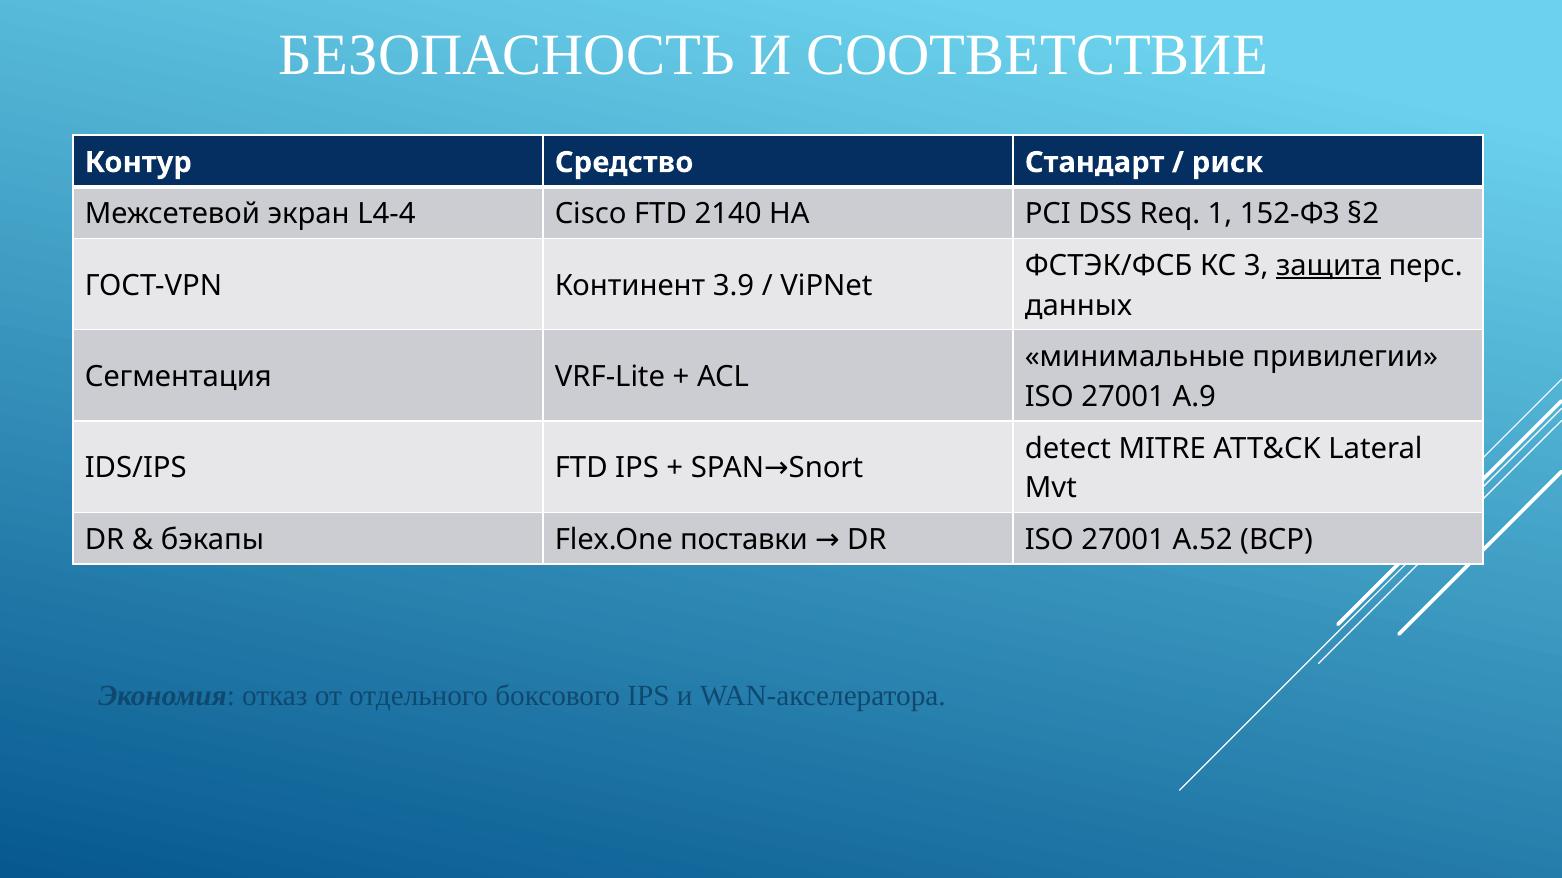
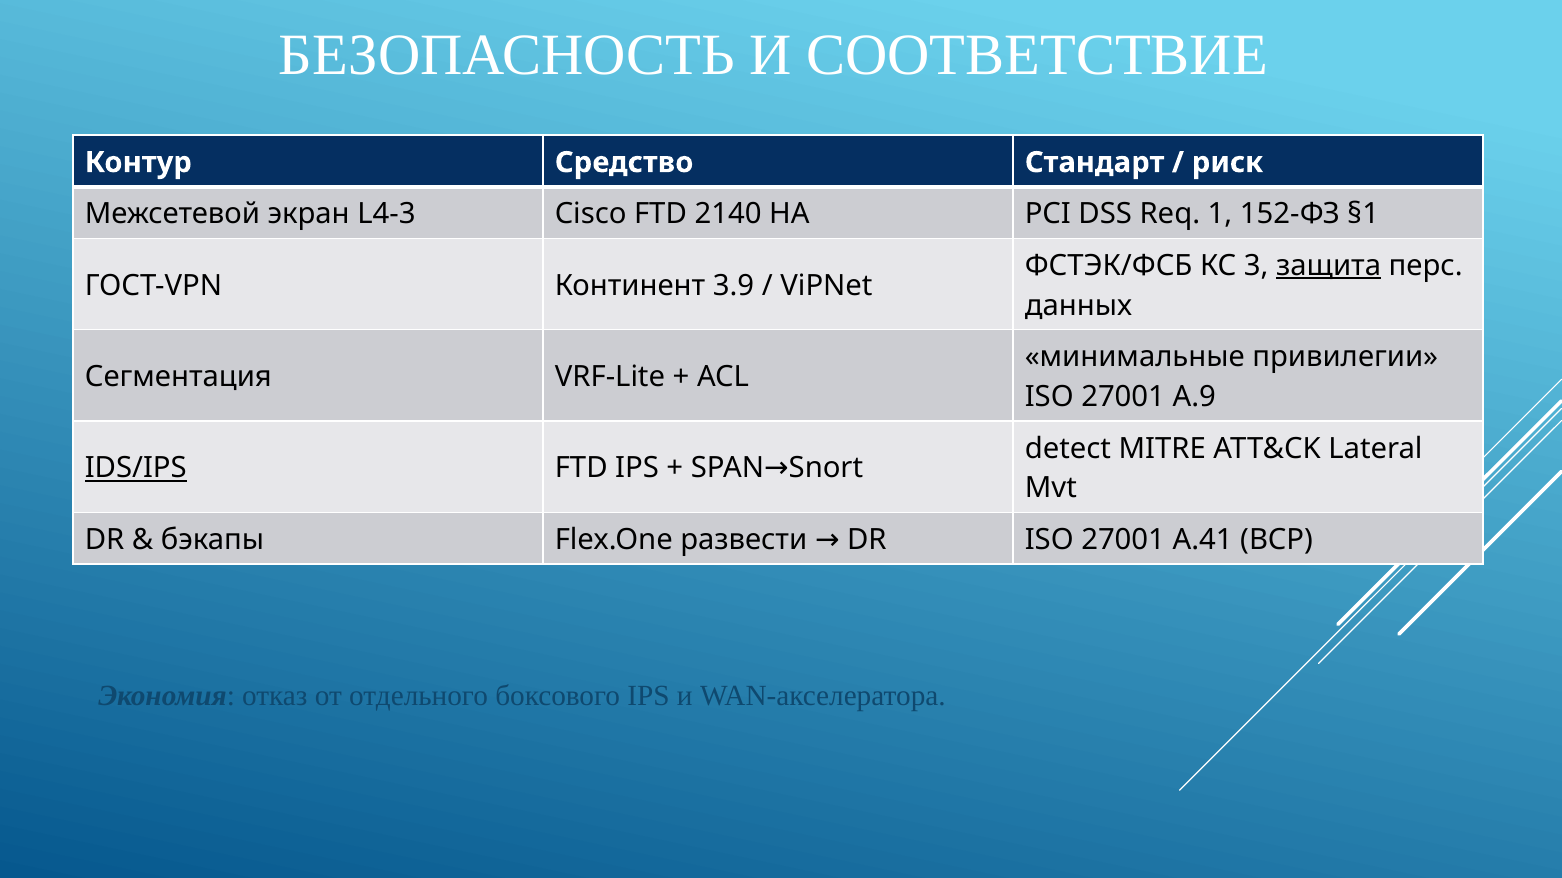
L4-4: L4-4 -> L4-3
§2: §2 -> §1
IDS/IPS underline: none -> present
A.52: A.52 -> A.41
поставки: поставки -> развести
